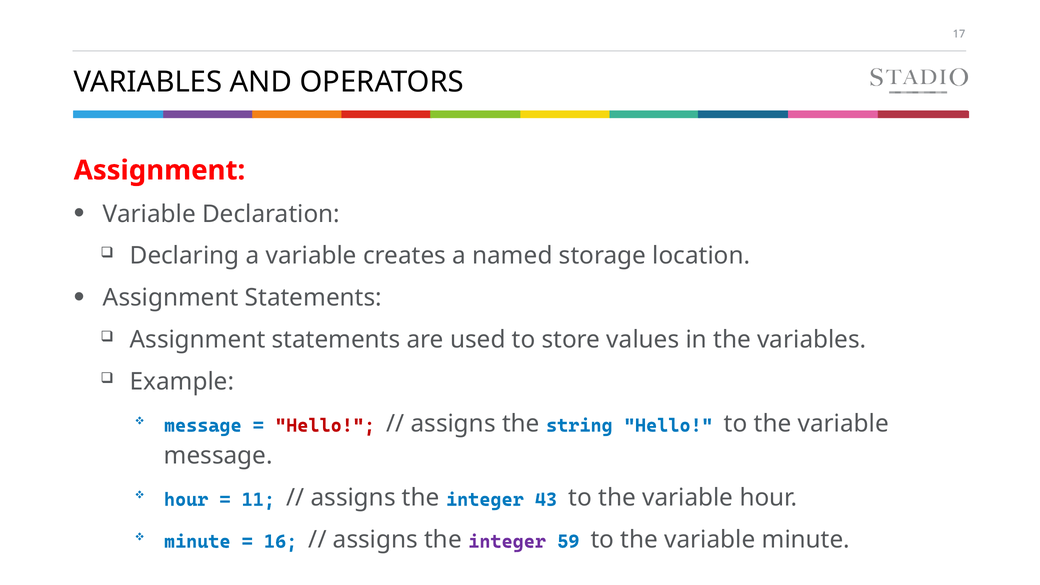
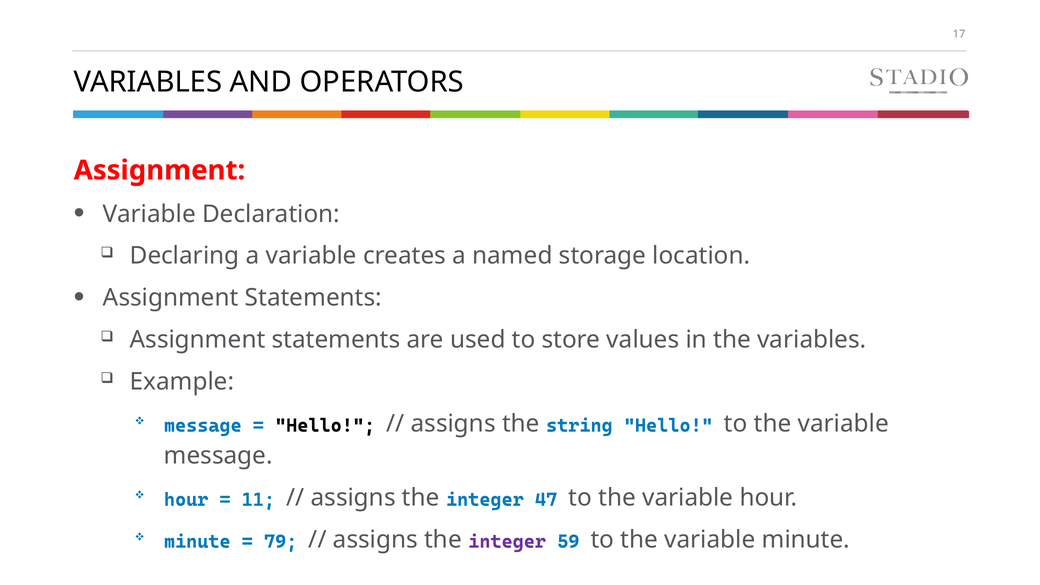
Hello at (325, 425) colour: red -> black
43: 43 -> 47
16: 16 -> 79
